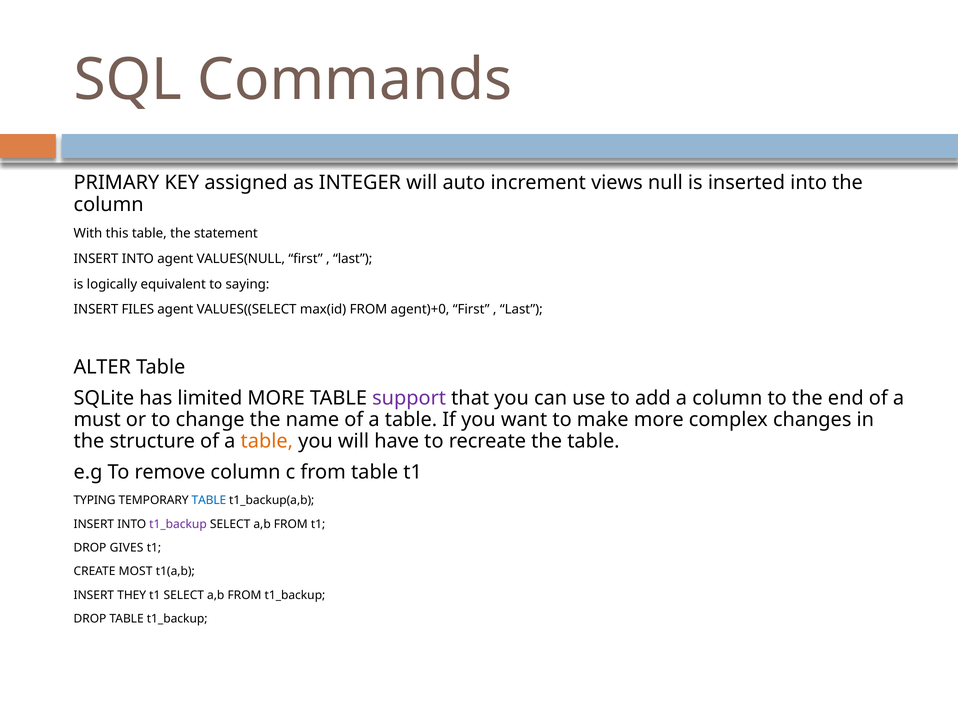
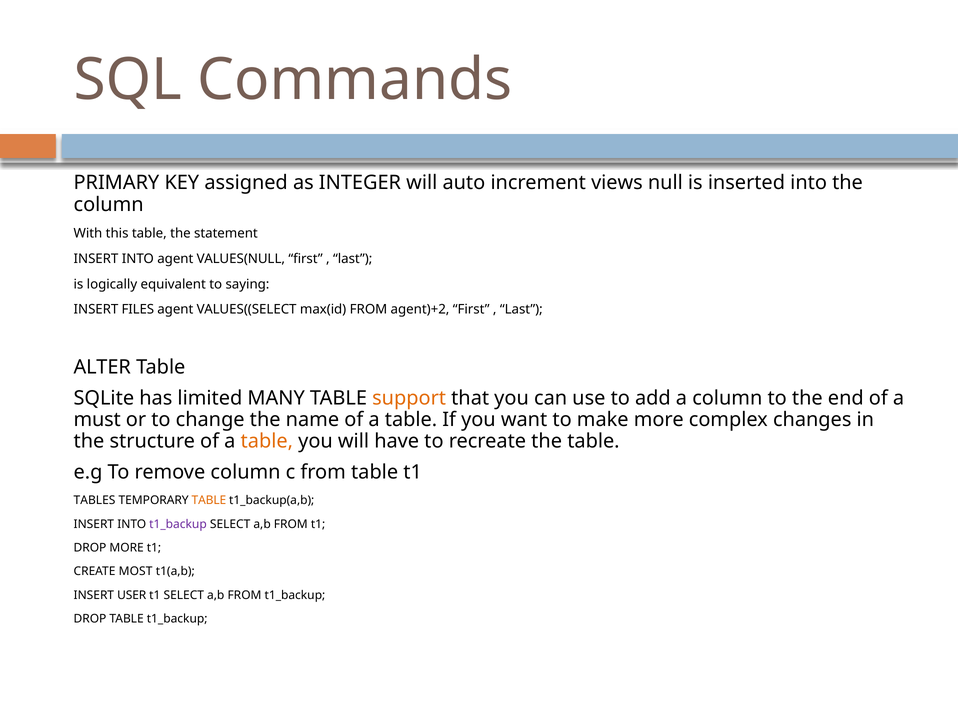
agent)+0: agent)+0 -> agent)+2
limited MORE: MORE -> MANY
support colour: purple -> orange
TYPING: TYPING -> TABLES
TABLE at (209, 501) colour: blue -> orange
DROP GIVES: GIVES -> MORE
THEY: THEY -> USER
